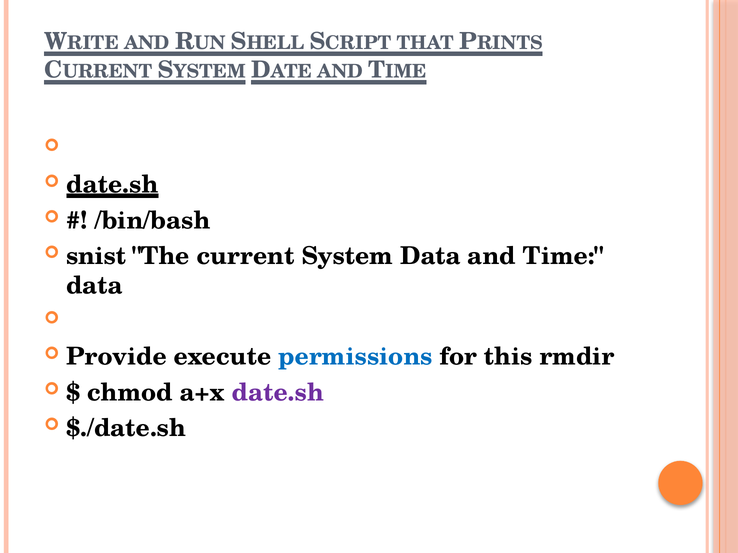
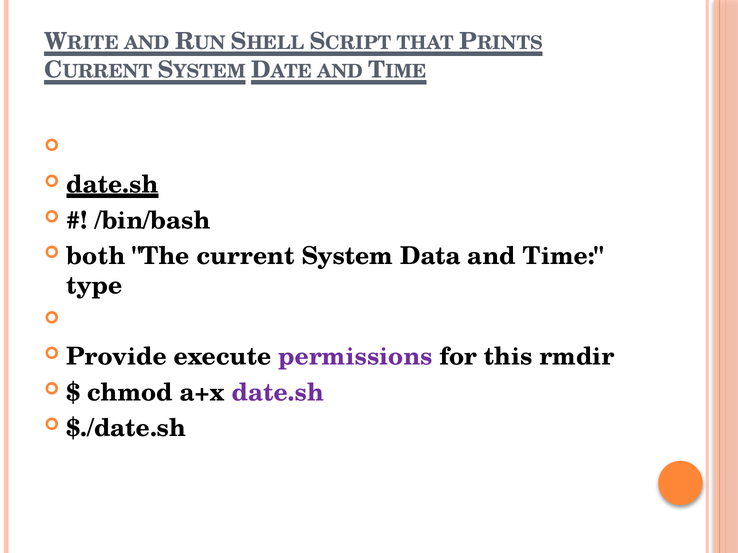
snist: snist -> both
data at (94, 286): data -> type
permissions colour: blue -> purple
